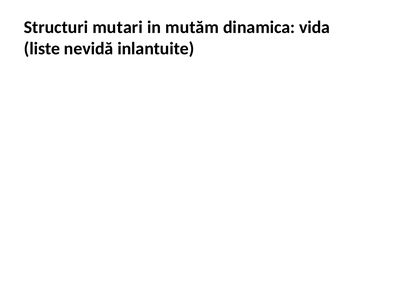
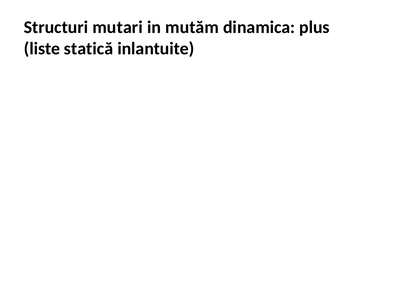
vida: vida -> plus
nevidă: nevidă -> statică
